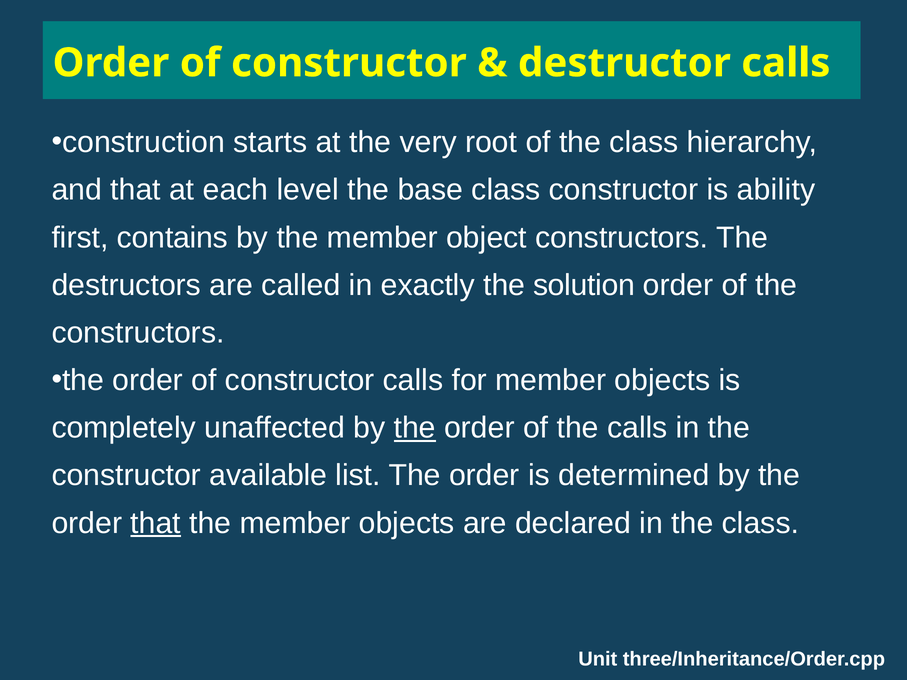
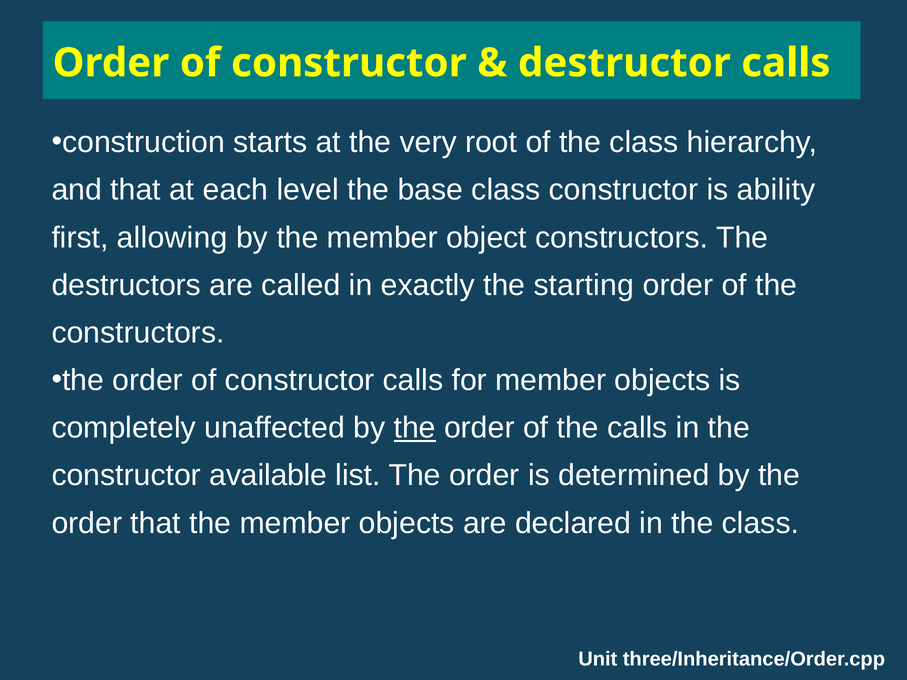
contains: contains -> allowing
solution: solution -> starting
that at (156, 523) underline: present -> none
